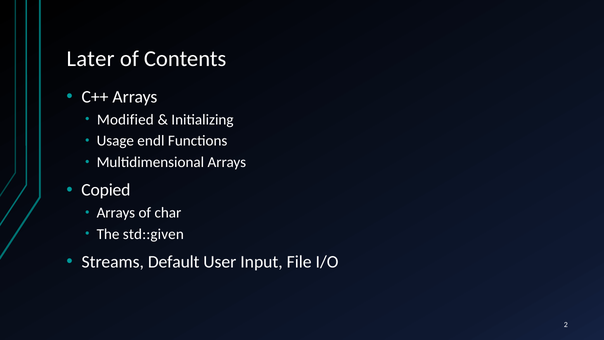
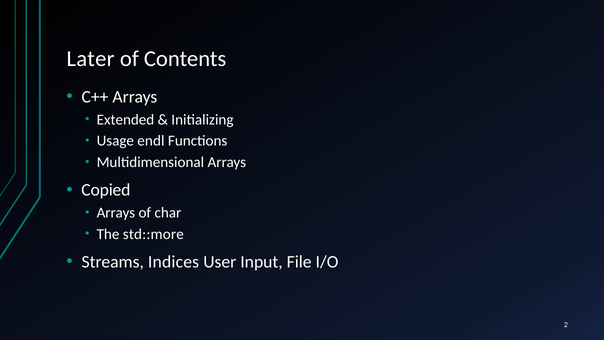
Modified: Modified -> Extended
std::given: std::given -> std::more
Default: Default -> Indices
